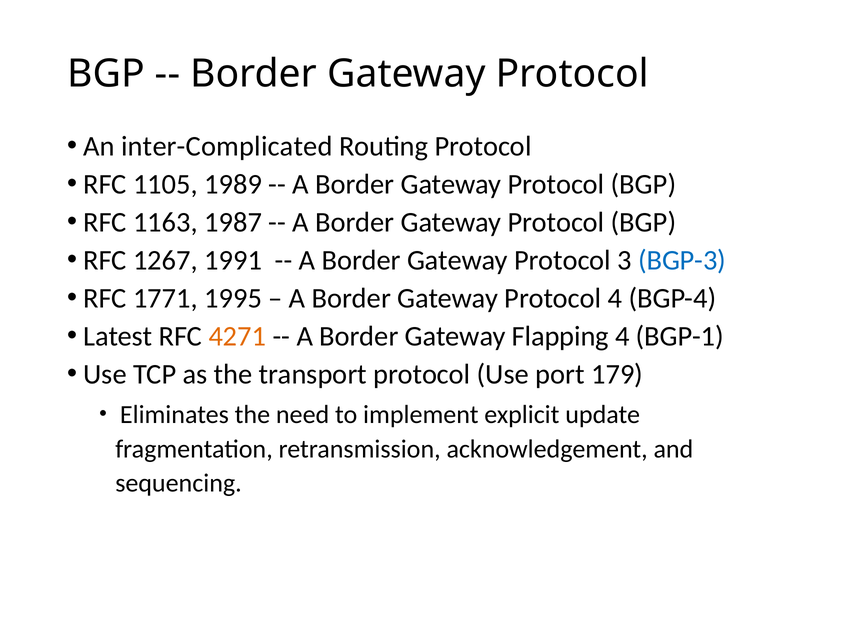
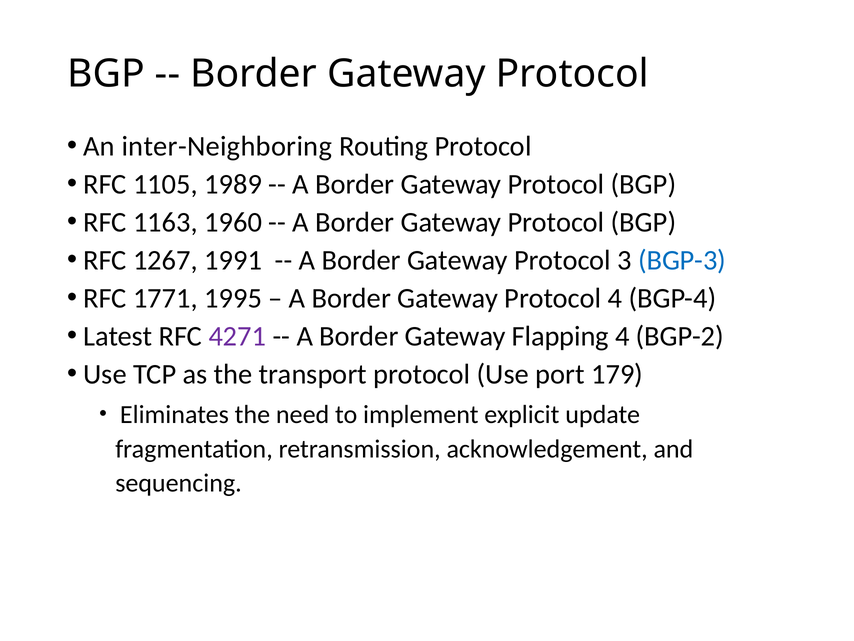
inter-Complicated: inter-Complicated -> inter-Neighboring
1987: 1987 -> 1960
4271 colour: orange -> purple
BGP-1: BGP-1 -> BGP-2
